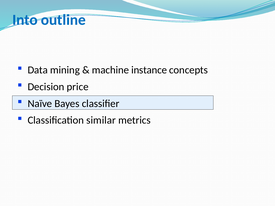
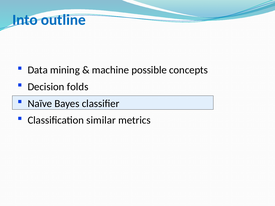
instance: instance -> possible
price: price -> folds
